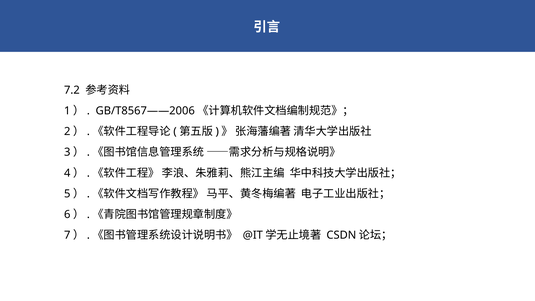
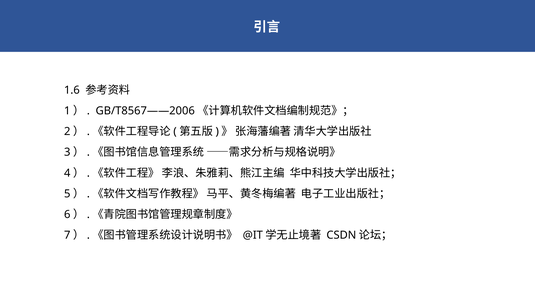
7.2: 7.2 -> 1.6
